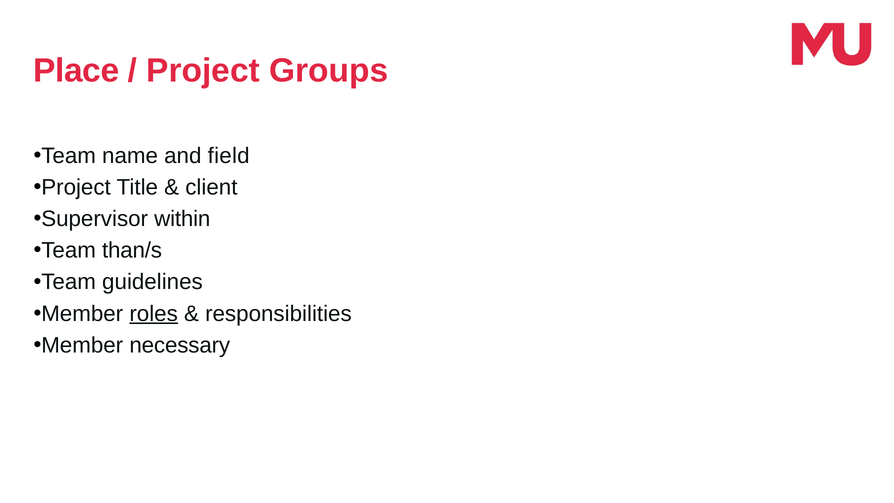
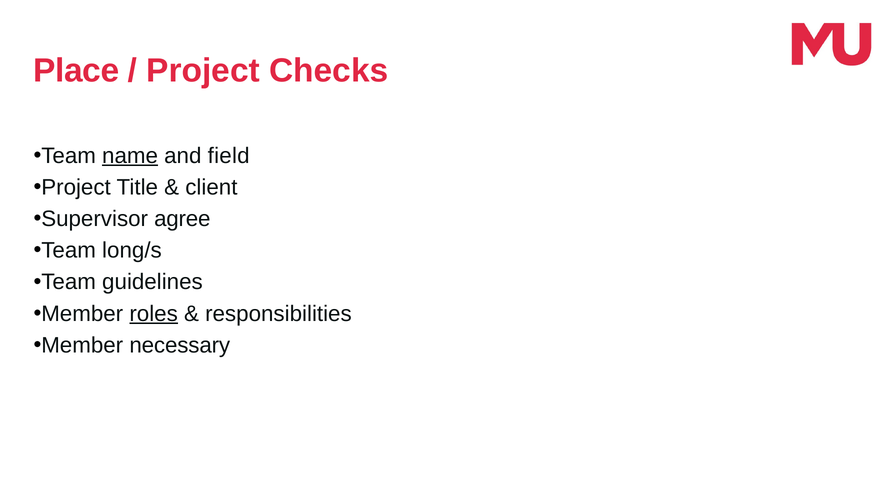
Groups: Groups -> Checks
name underline: none -> present
within: within -> agree
than/s: than/s -> long/s
